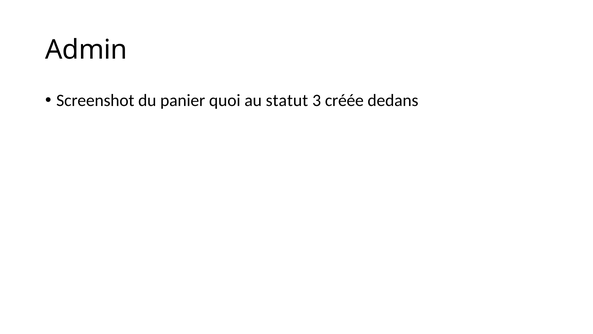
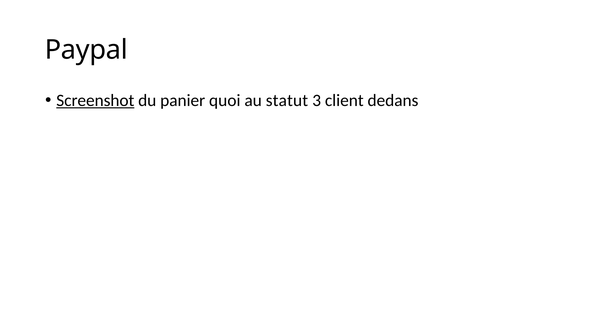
Admin: Admin -> Paypal
Screenshot underline: none -> present
créée: créée -> client
